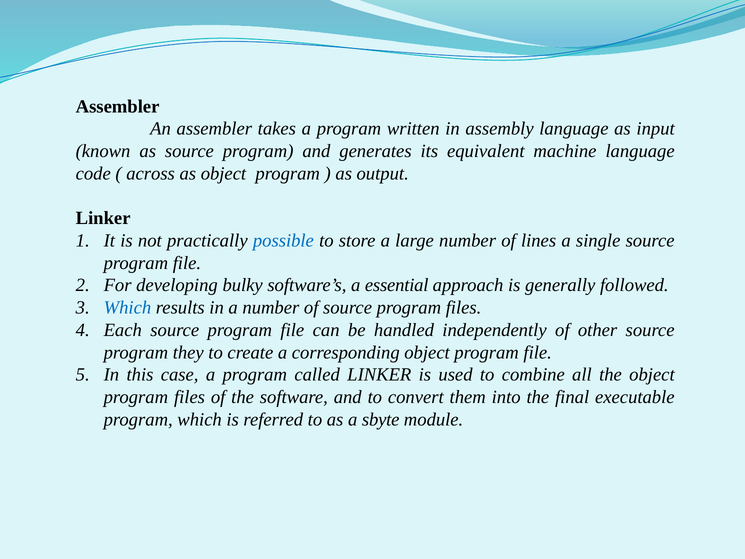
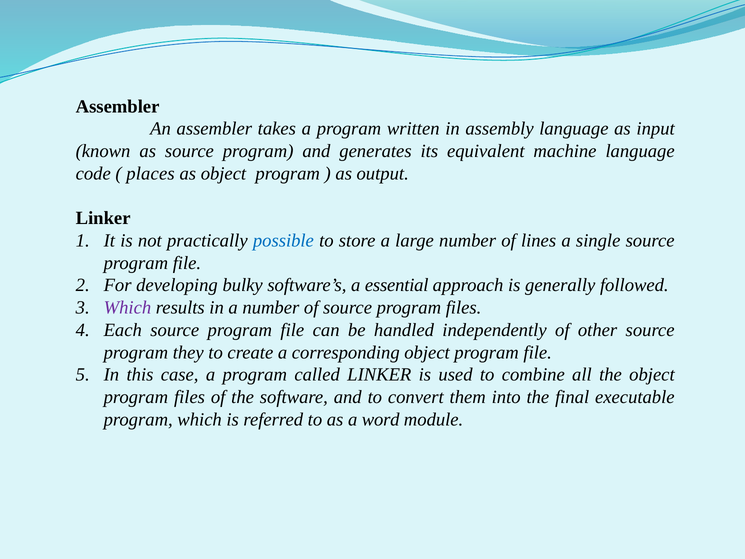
across: across -> places
Which at (127, 308) colour: blue -> purple
sbyte: sbyte -> word
